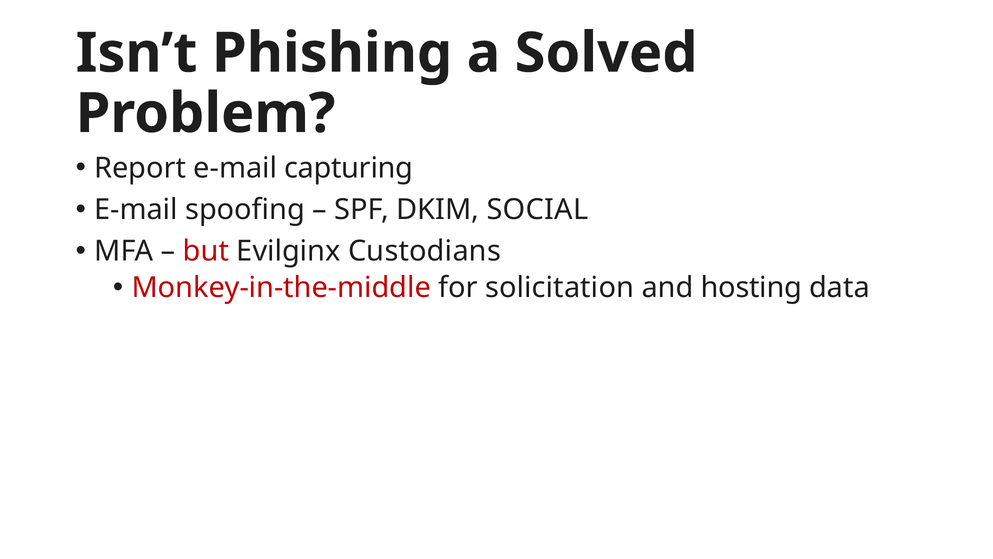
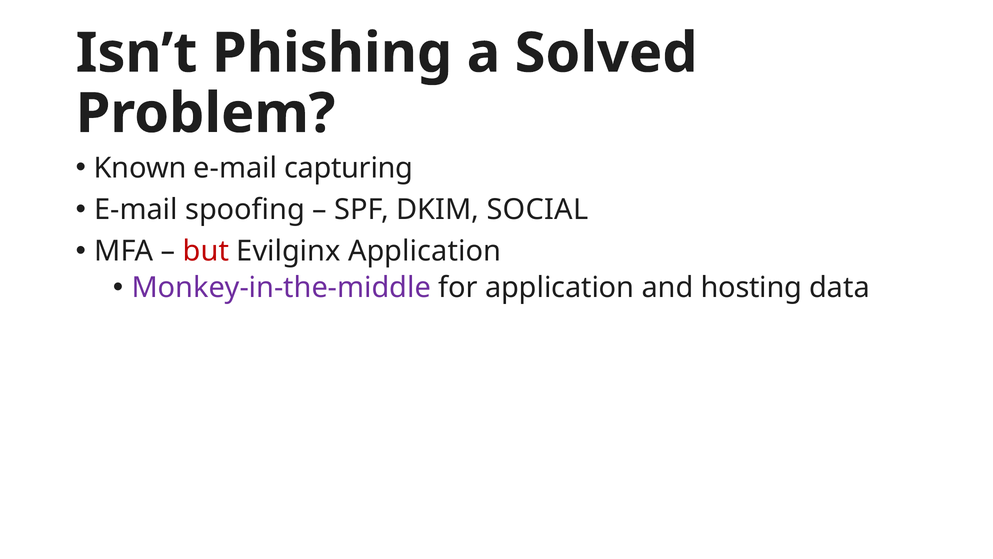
Report: Report -> Known
Evilginx Custodians: Custodians -> Application
Monkey-in-the-middle colour: red -> purple
for solicitation: solicitation -> application
